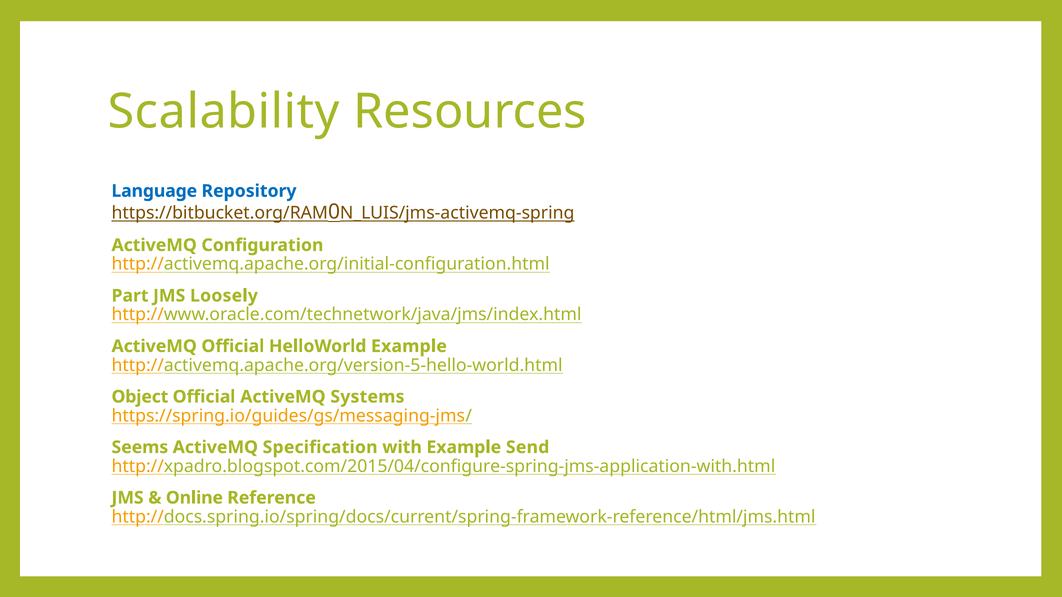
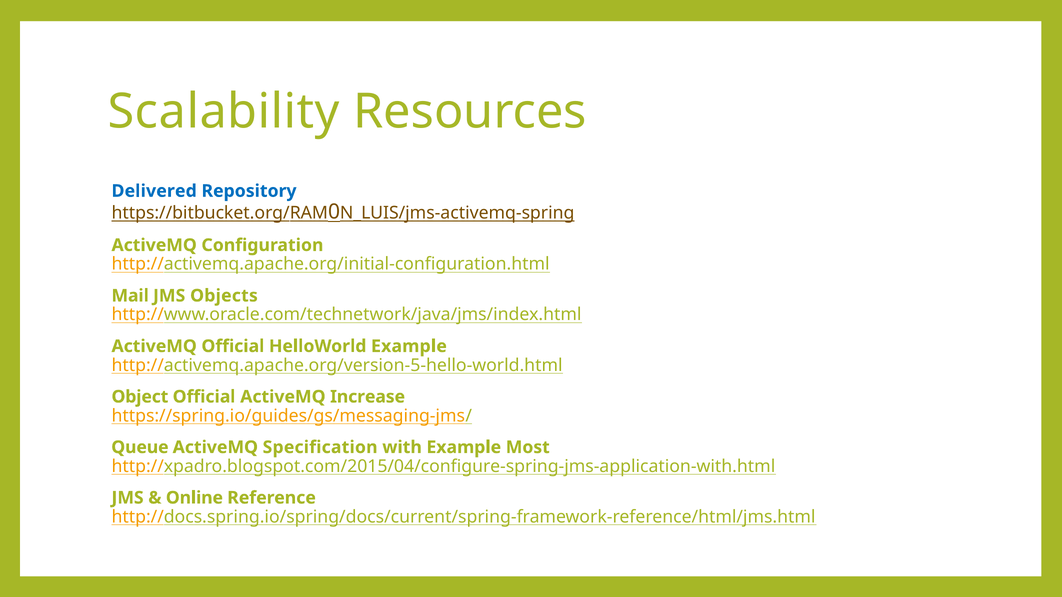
Language: Language -> Delivered
Part: Part -> Mail
Loosely: Loosely -> Objects
Systems: Systems -> Increase
Seems: Seems -> Queue
Send: Send -> Most
